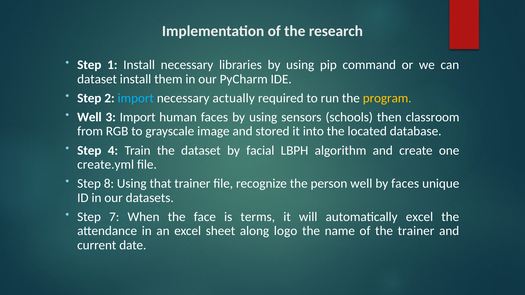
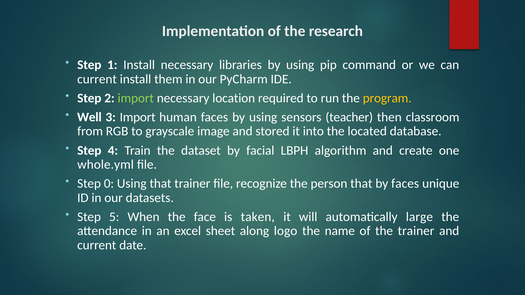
dataset at (97, 79): dataset -> current
import at (136, 98) colour: light blue -> light green
actually: actually -> location
schools: schools -> teacher
create.yml: create.yml -> whole.yml
8: 8 -> 0
person well: well -> that
7: 7 -> 5
terms: terms -> taken
automatically excel: excel -> large
